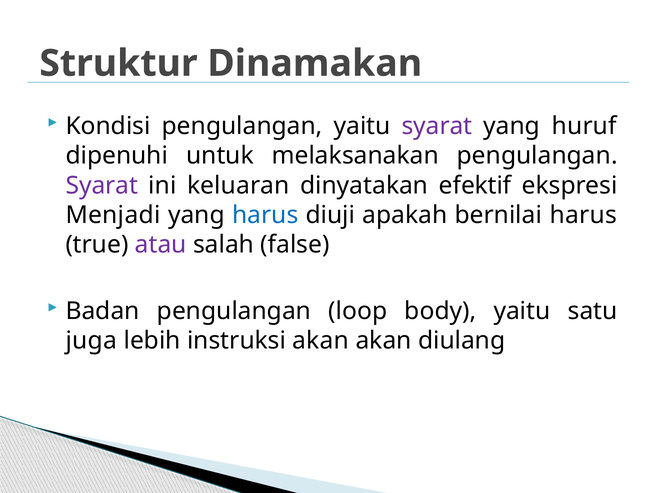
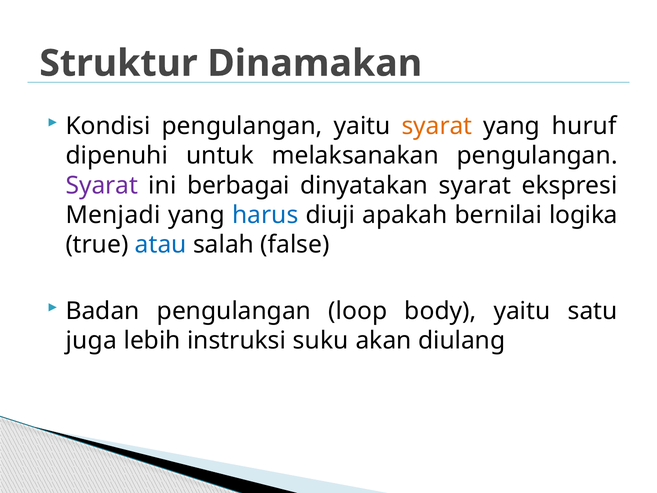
syarat at (437, 126) colour: purple -> orange
keluaran: keluaran -> berbagai
dinyatakan efektif: efektif -> syarat
bernilai harus: harus -> logika
atau colour: purple -> blue
instruksi akan: akan -> suku
